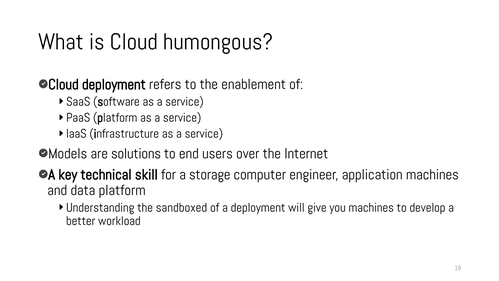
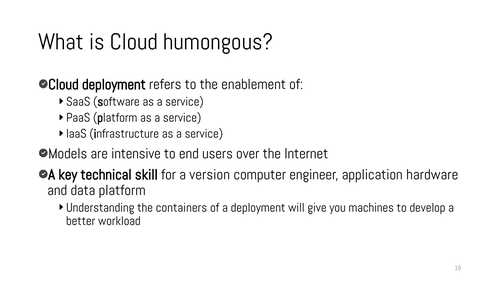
solutions: solutions -> intensive
storage: storage -> version
application machines: machines -> hardware
sandboxed: sandboxed -> containers
